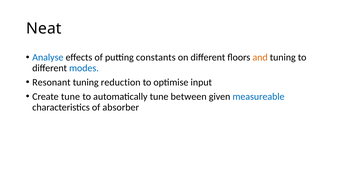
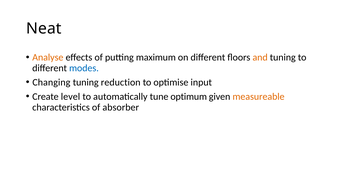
Analyse colour: blue -> orange
constants: constants -> maximum
Resonant: Resonant -> Changing
Create tune: tune -> level
between: between -> optimum
measureable colour: blue -> orange
